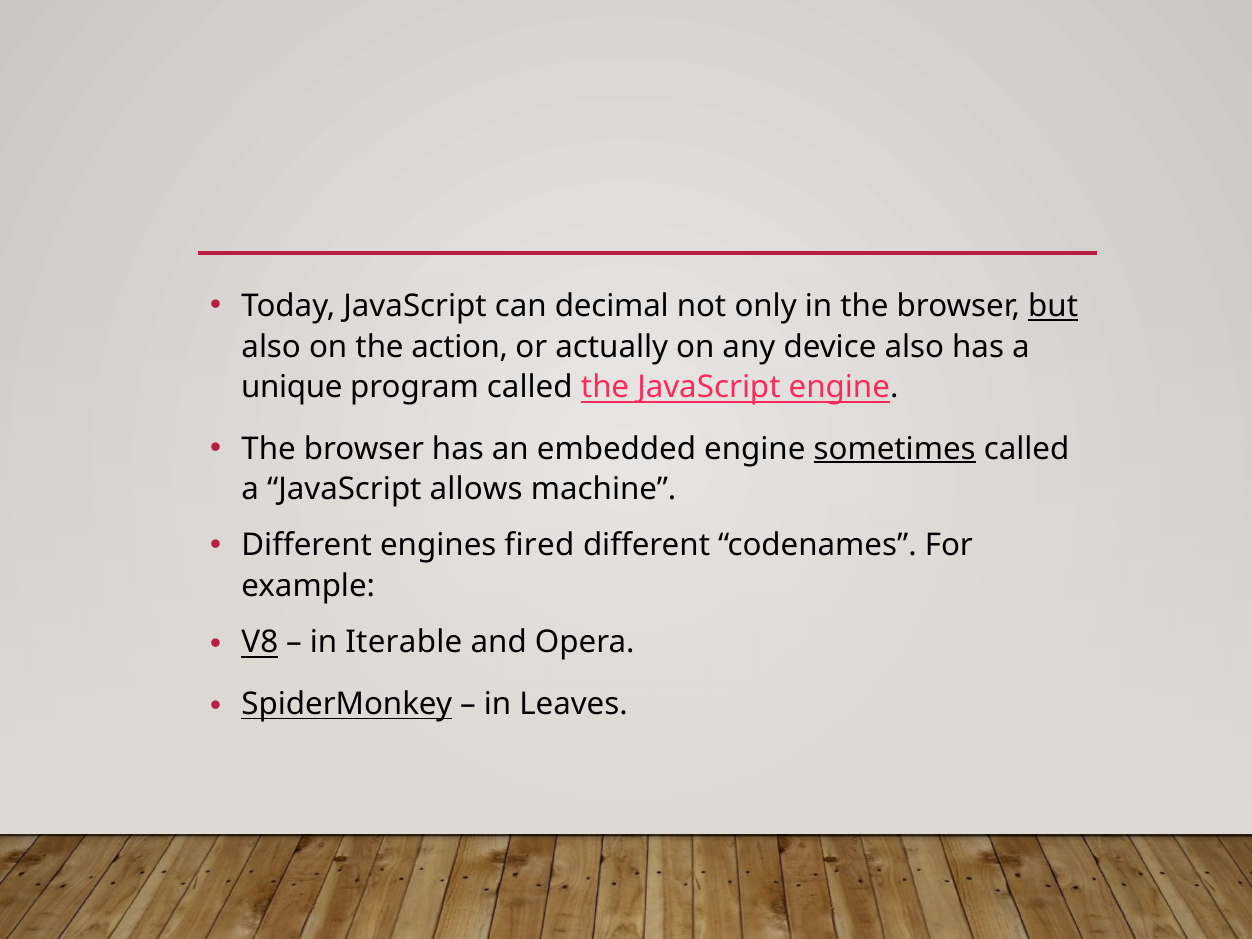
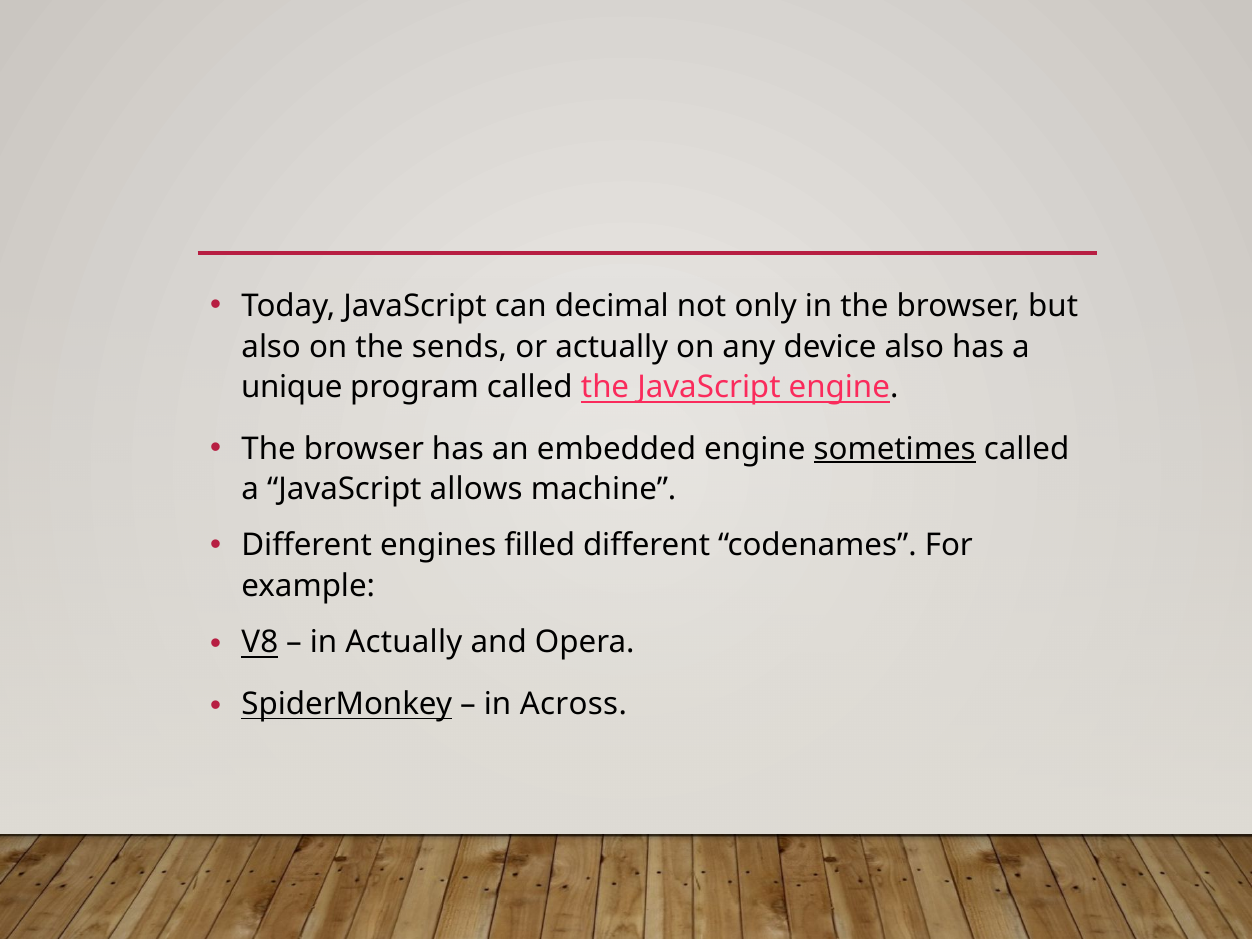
but underline: present -> none
action: action -> sends
fired: fired -> filled
in Iterable: Iterable -> Actually
Leaves: Leaves -> Across
